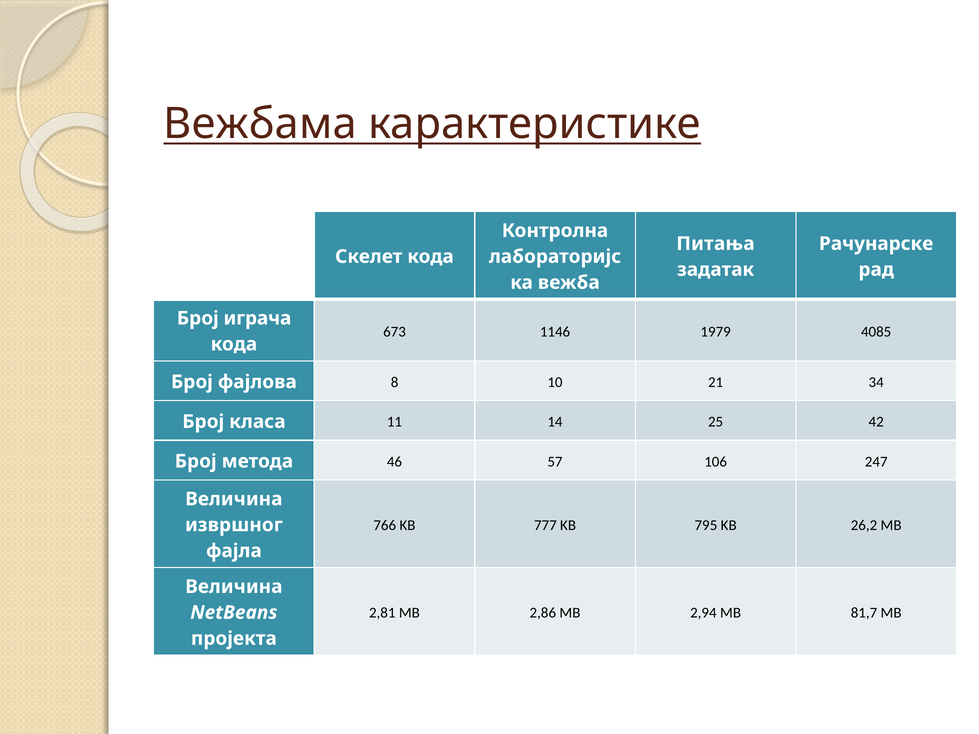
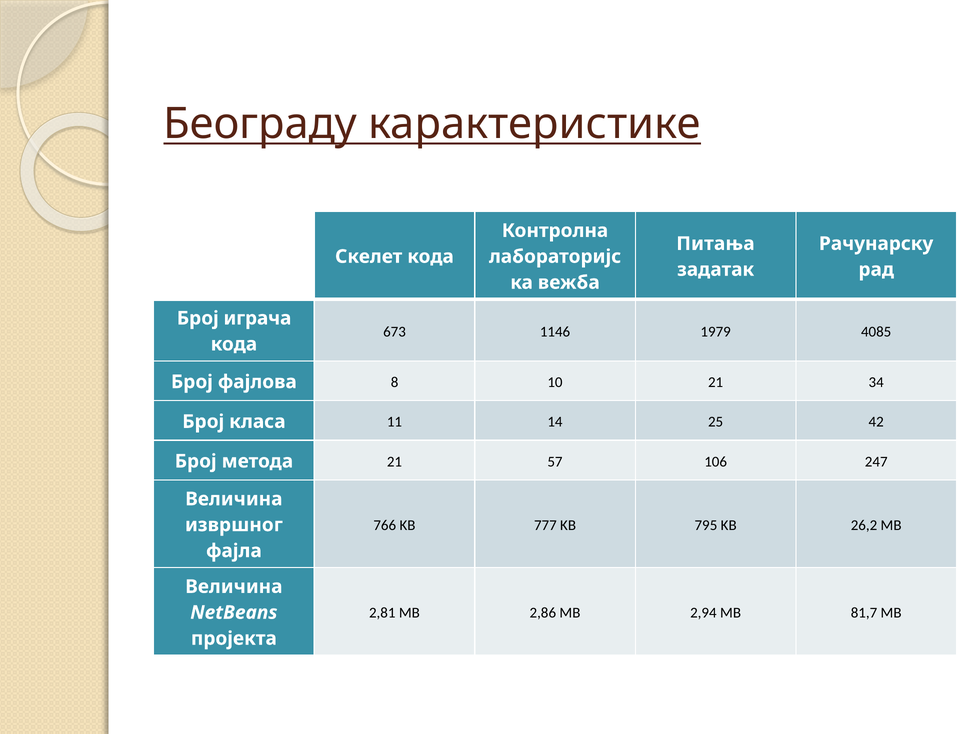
Вежбама: Вежбама -> Београду
Рачунарске: Рачунарске -> Рачунарску
метода 46: 46 -> 21
